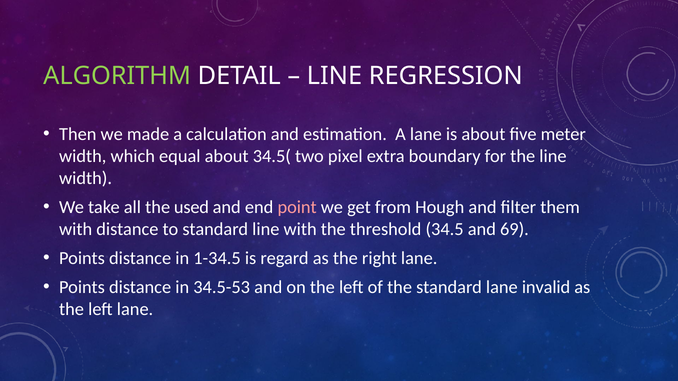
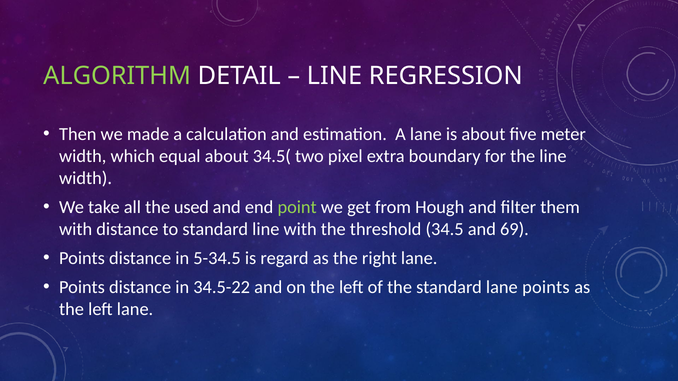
point colour: pink -> light green
1-34.5: 1-34.5 -> 5-34.5
34.5-53: 34.5-53 -> 34.5-22
lane invalid: invalid -> points
